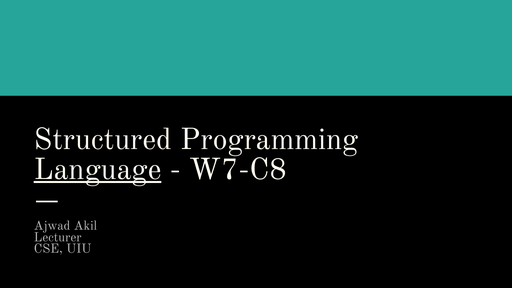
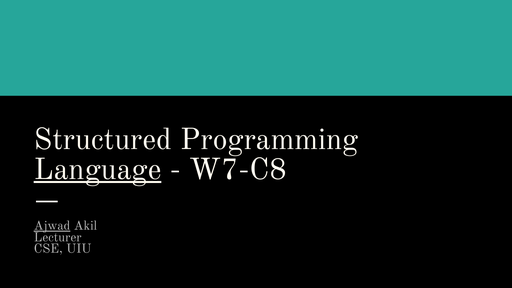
Ajwad underline: none -> present
